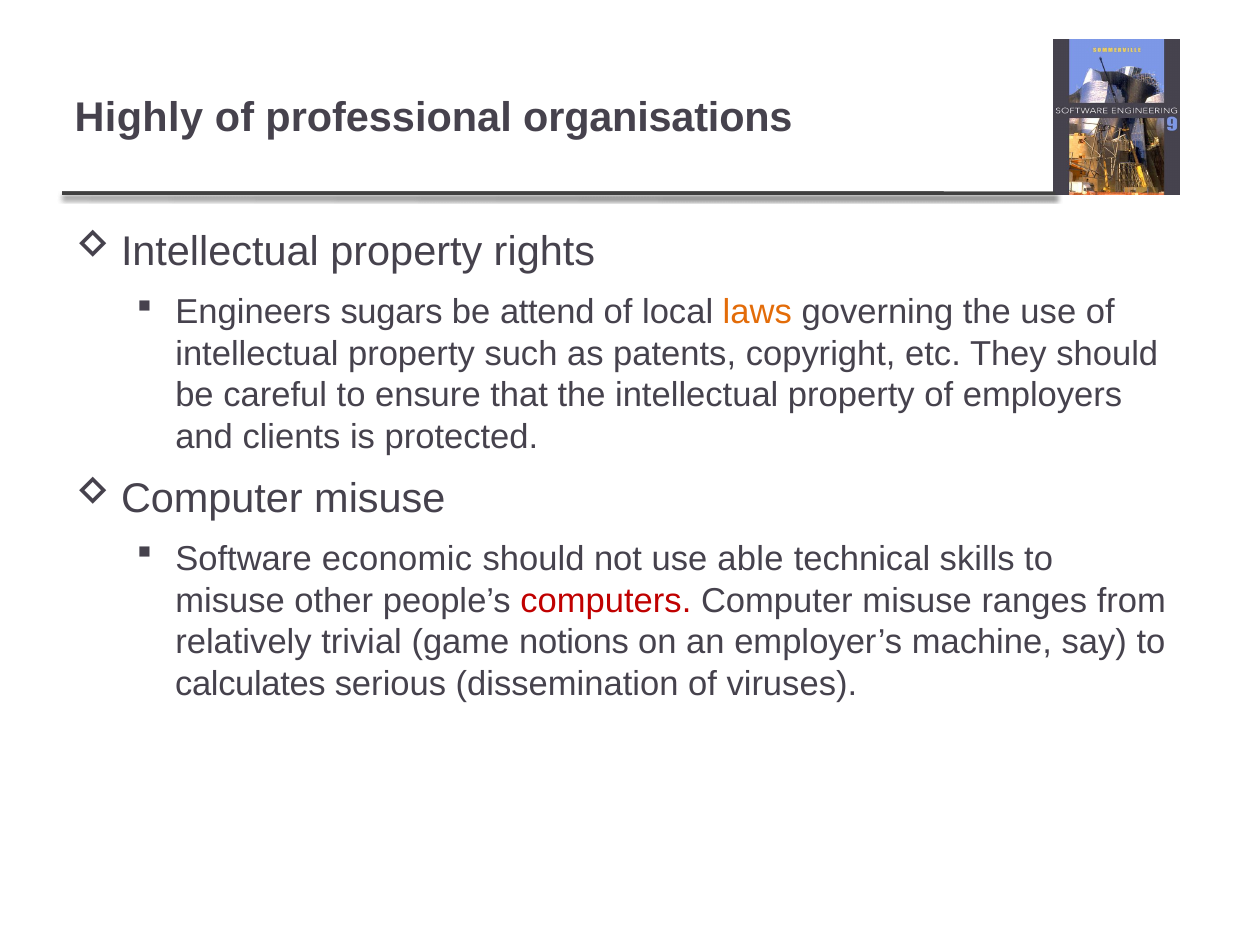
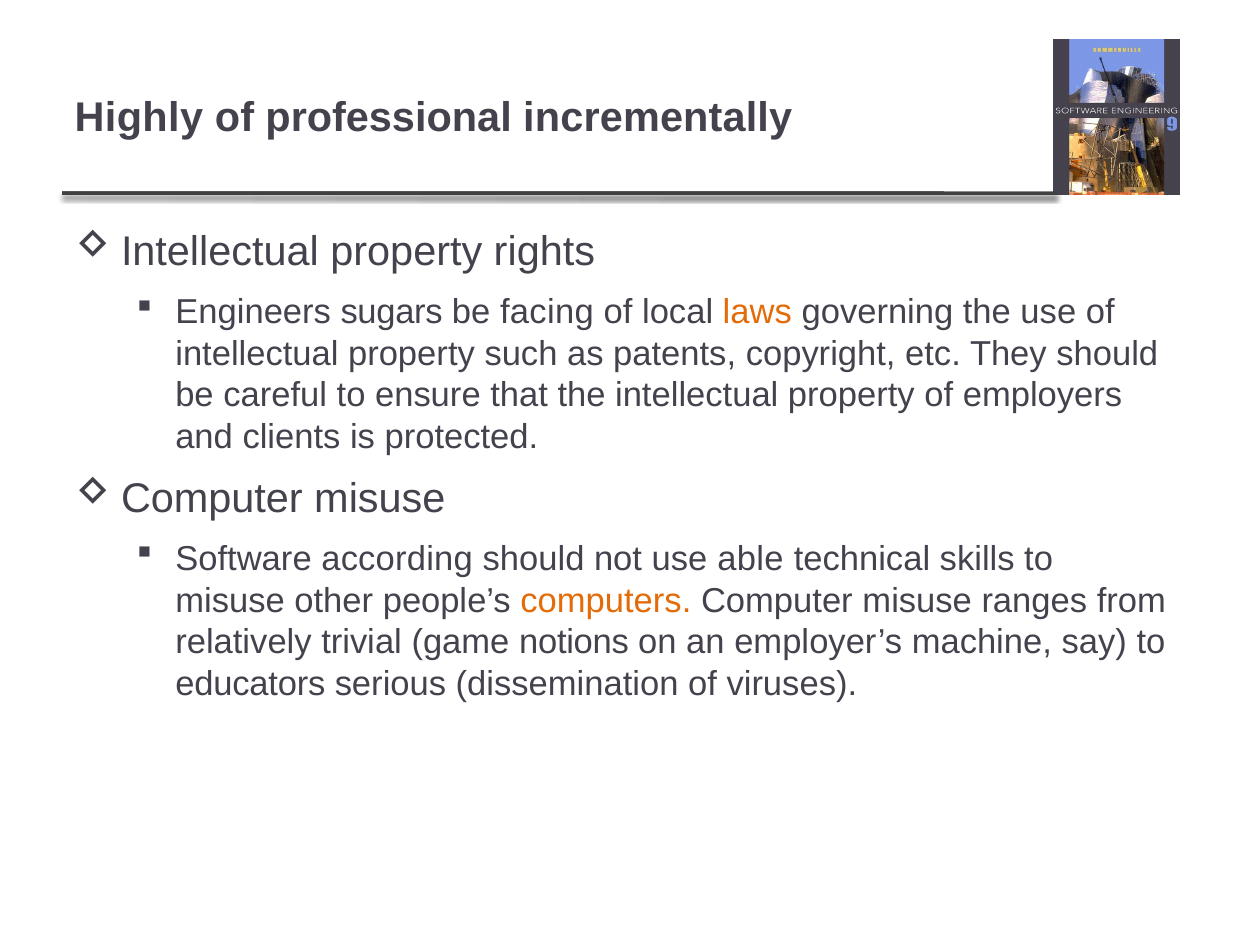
organisations: organisations -> incrementally
attend: attend -> facing
economic: economic -> according
computers colour: red -> orange
calculates: calculates -> educators
